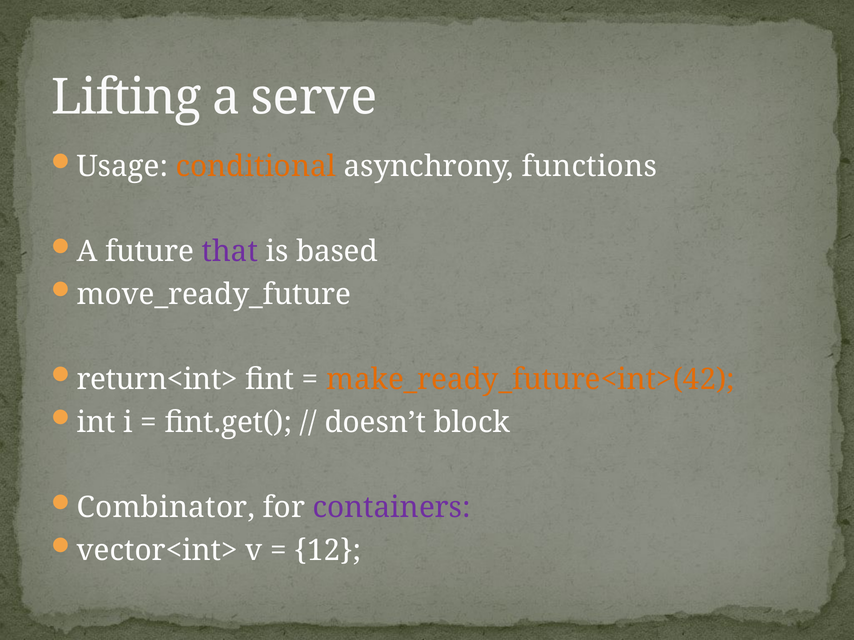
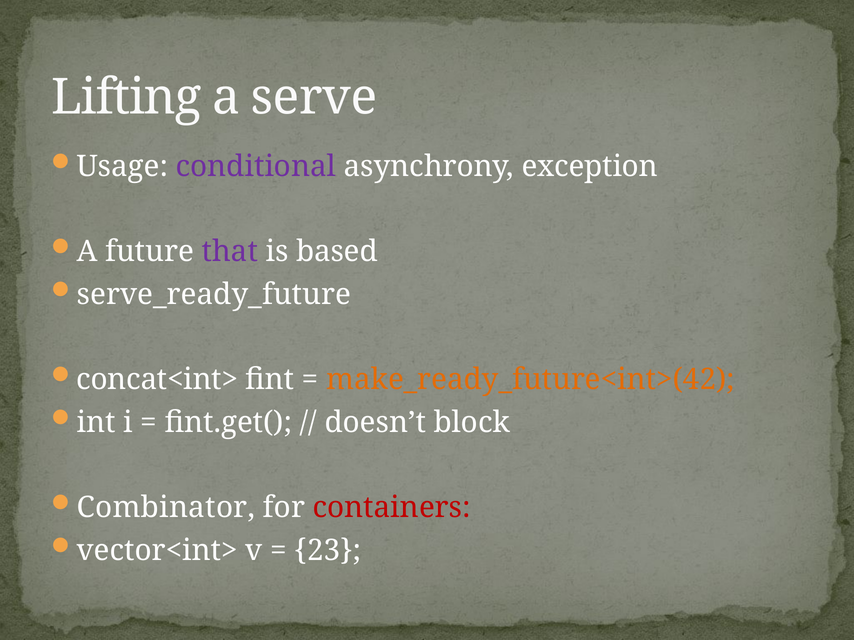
conditional colour: orange -> purple
functions: functions -> exception
move_ready_future: move_ready_future -> serve_ready_future
return<int>: return<int> -> concat<int>
containers colour: purple -> red
12: 12 -> 23
